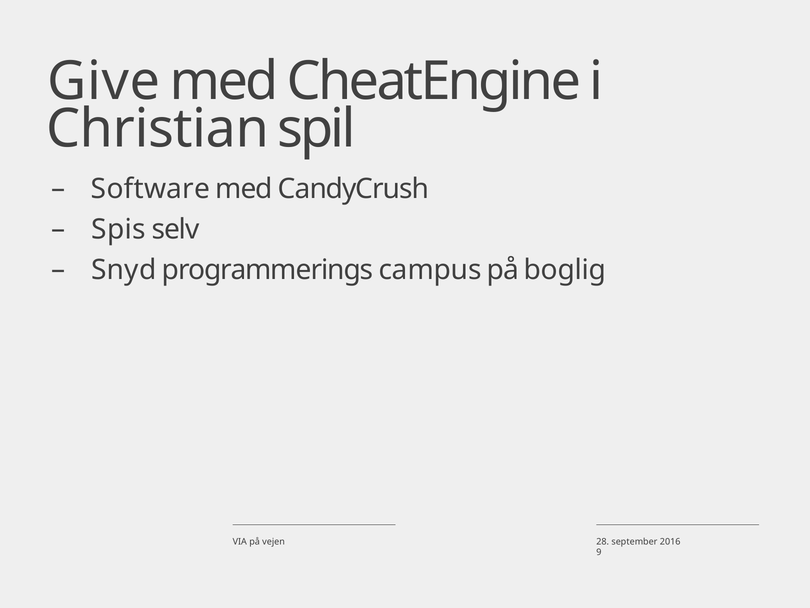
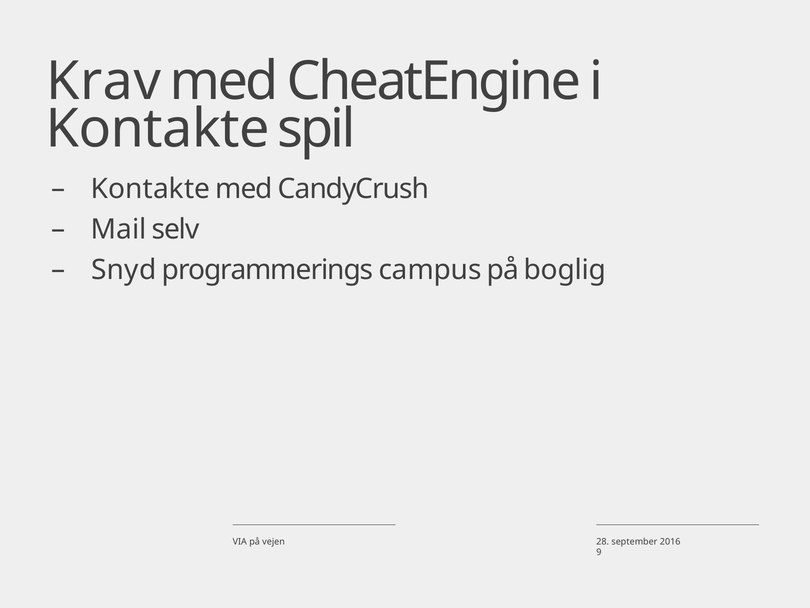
Give: Give -> Krav
Christian at (158, 129): Christian -> Kontakte
Software at (150, 189): Software -> Kontakte
Spis: Spis -> Mail
